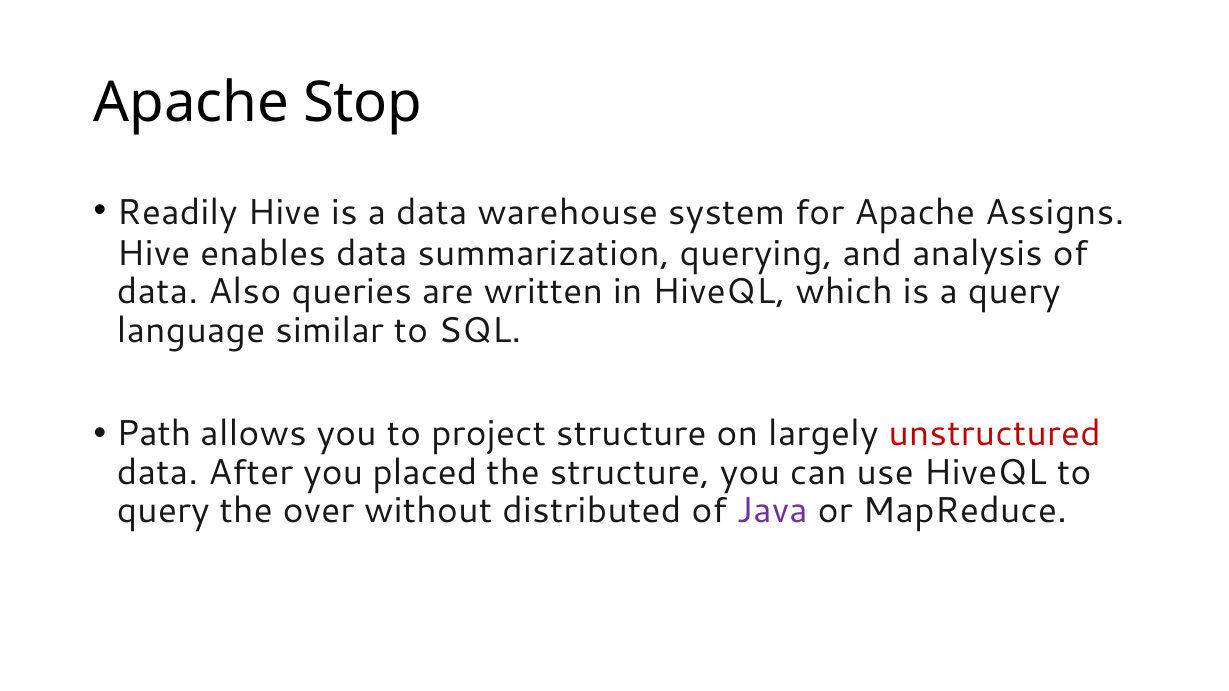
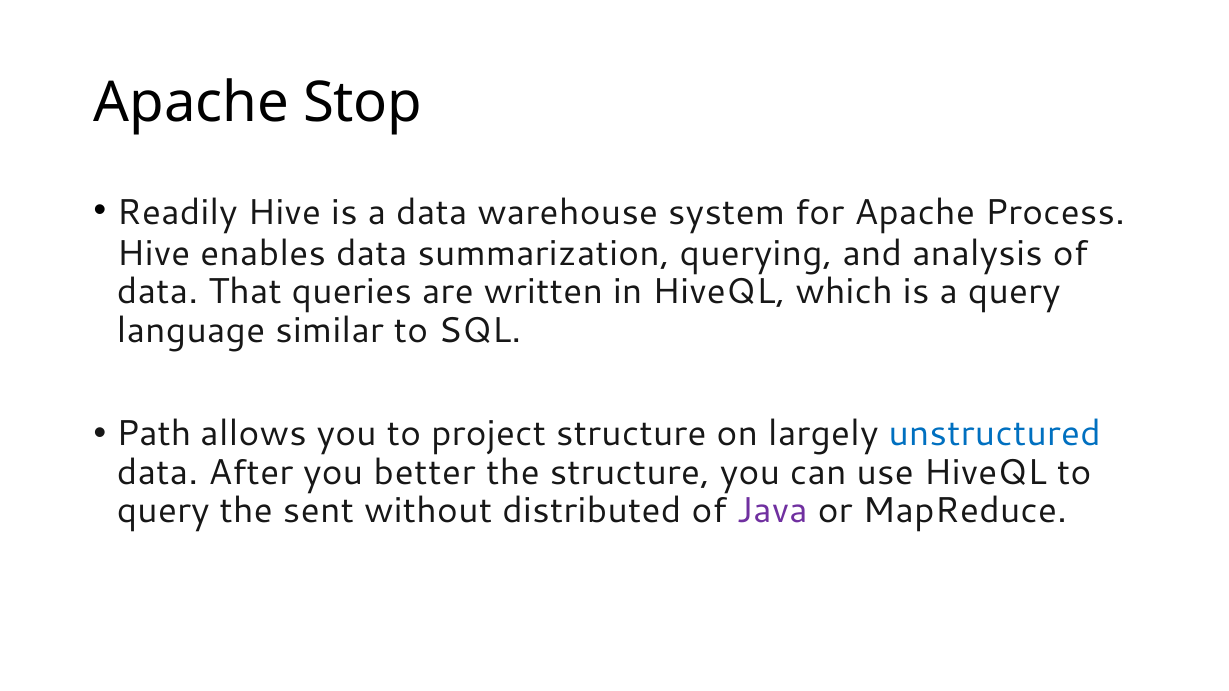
Assigns: Assigns -> Process
Also: Also -> That
unstructured colour: red -> blue
placed: placed -> better
over: over -> sent
